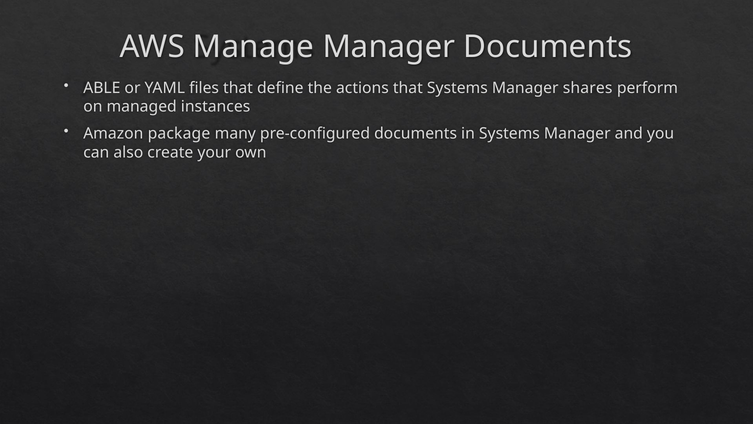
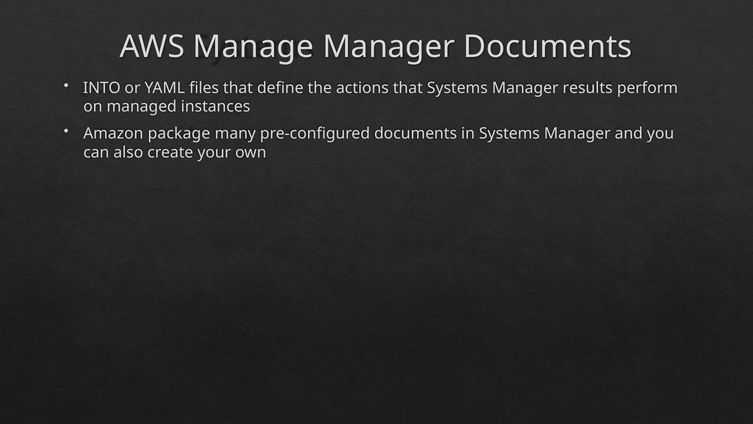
ABLE: ABLE -> INTO
shares: shares -> results
